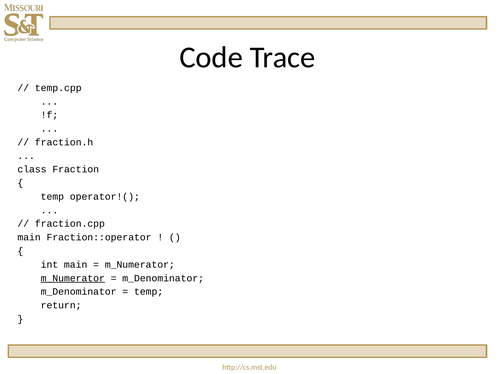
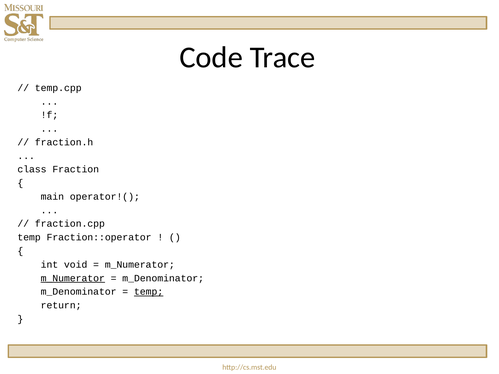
temp at (52, 197): temp -> main
main at (29, 238): main -> temp
int main: main -> void
temp at (149, 292) underline: none -> present
